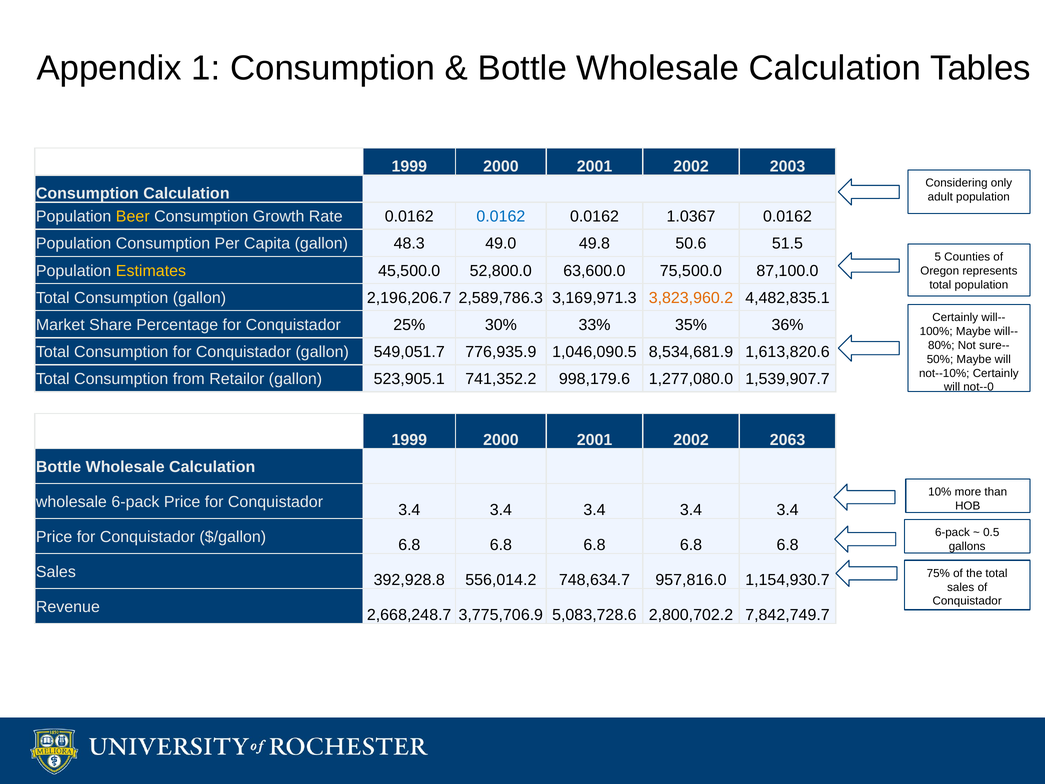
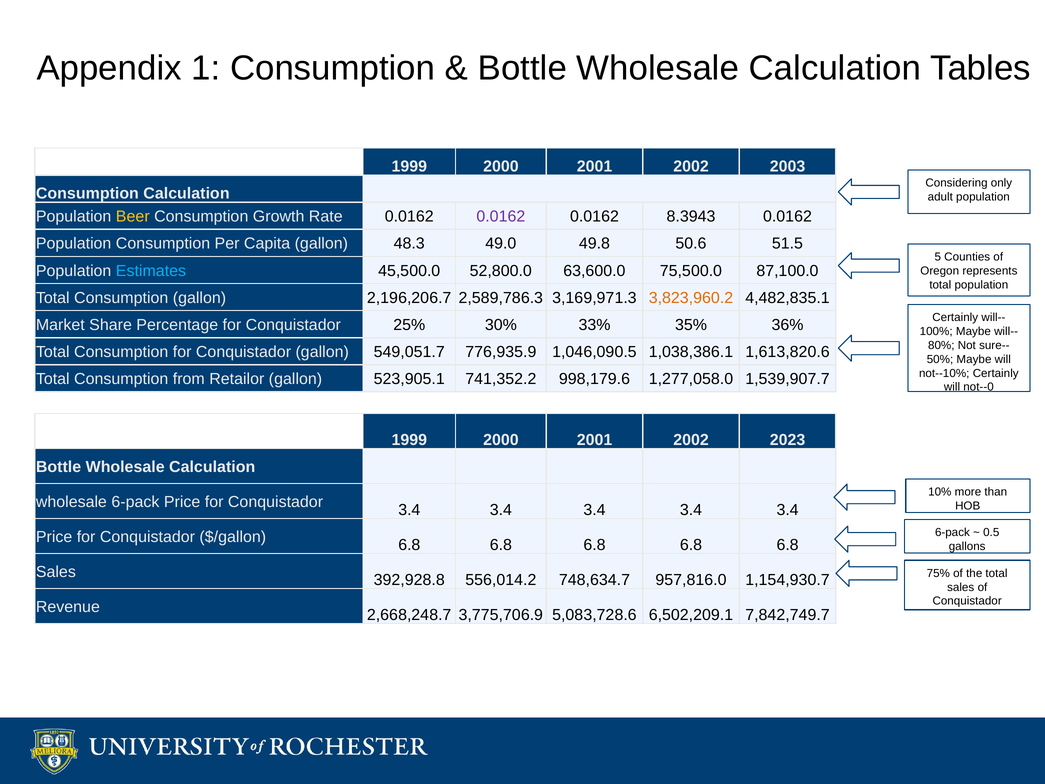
0.0162 at (501, 217) colour: blue -> purple
1.0367: 1.0367 -> 8.3943
Estimates colour: yellow -> light blue
8,534,681.9: 8,534,681.9 -> 1,038,386.1
1,277,080.0: 1,277,080.0 -> 1,277,058.0
2063: 2063 -> 2023
2,800,702.2: 2,800,702.2 -> 6,502,209.1
